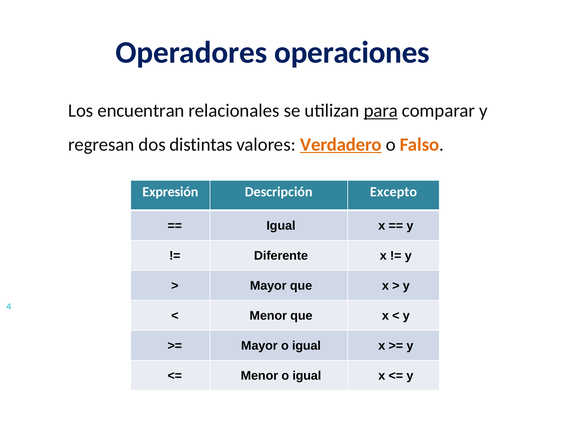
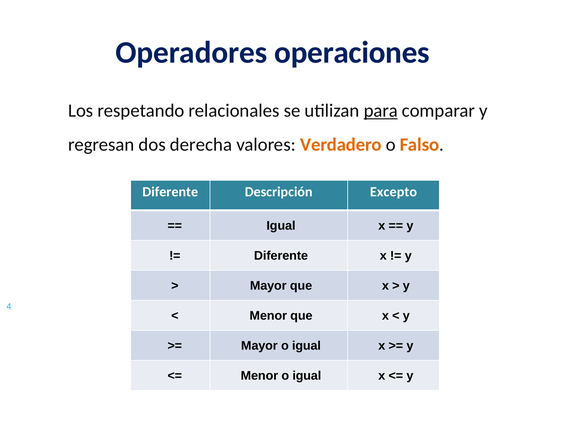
encuentran: encuentran -> respetando
distintas: distintas -> derecha
Verdadero underline: present -> none
Expresión at (170, 192): Expresión -> Diferente
